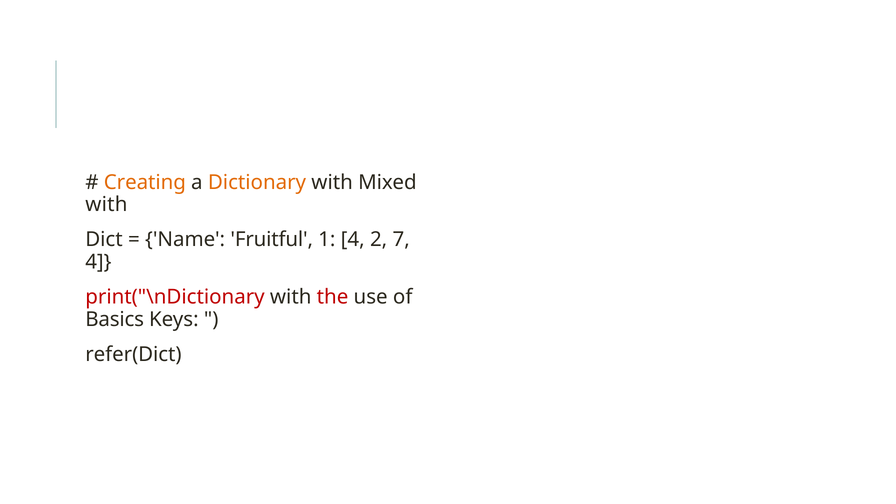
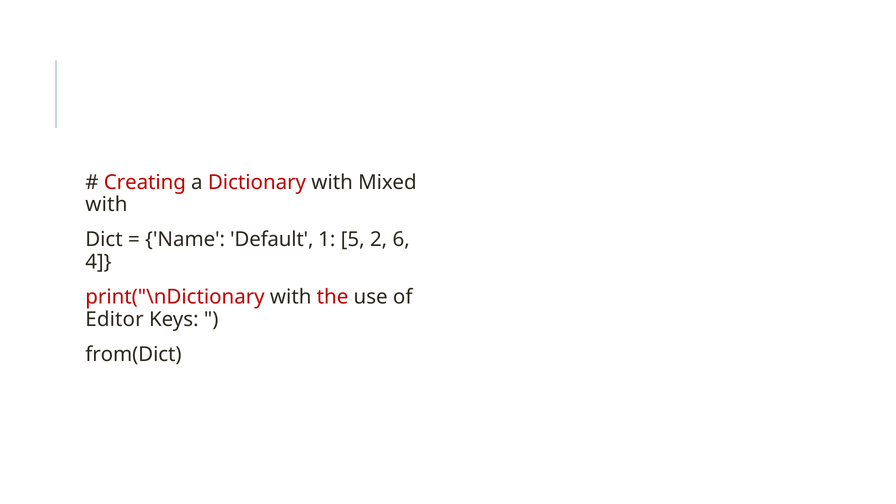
Creating colour: orange -> red
Dictionary colour: orange -> red
Fruitful: Fruitful -> Default
1 4: 4 -> 5
7: 7 -> 6
Basics: Basics -> Editor
refer(Dict: refer(Dict -> from(Dict
